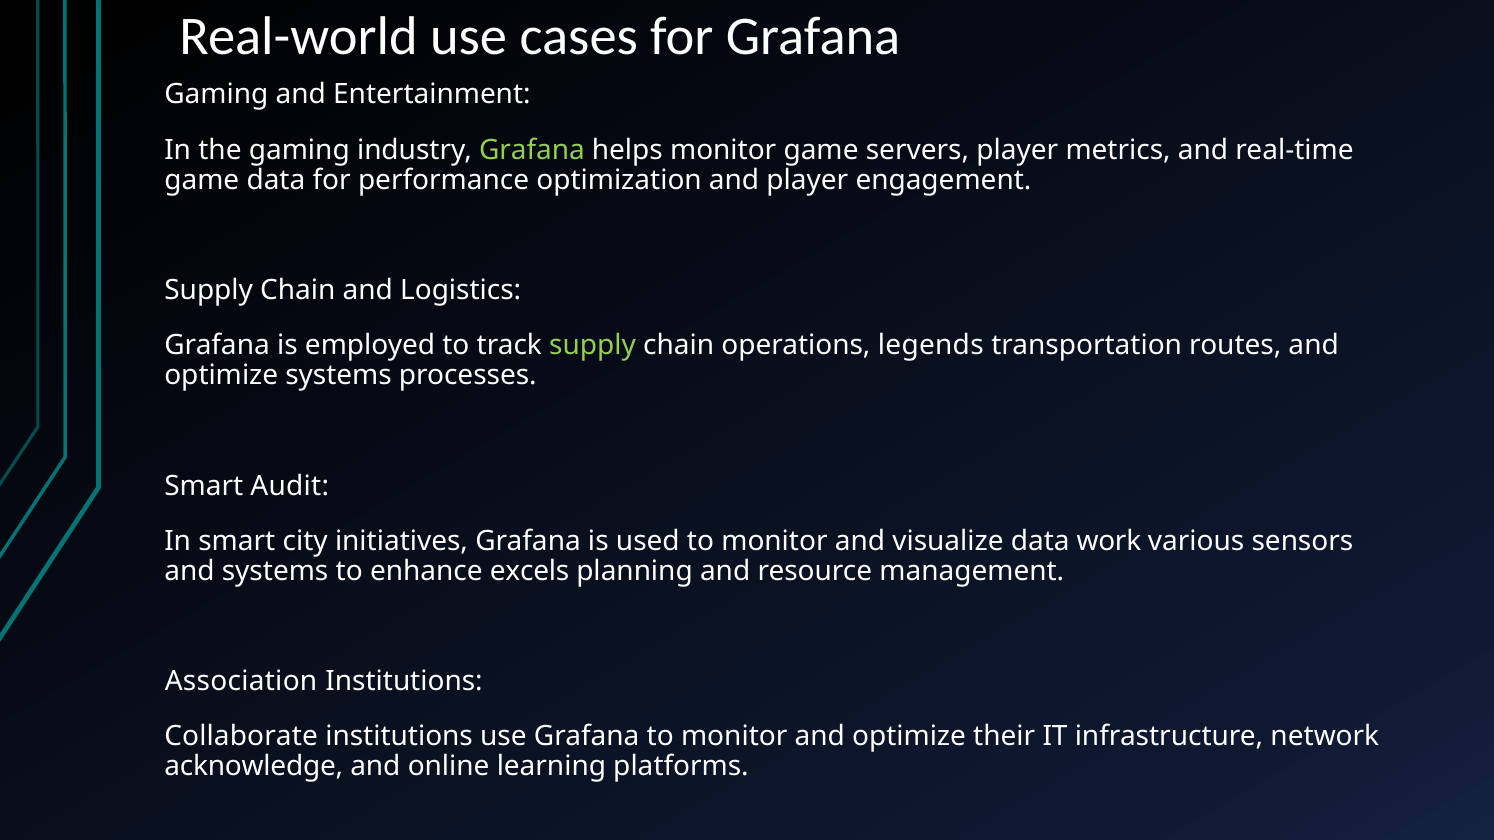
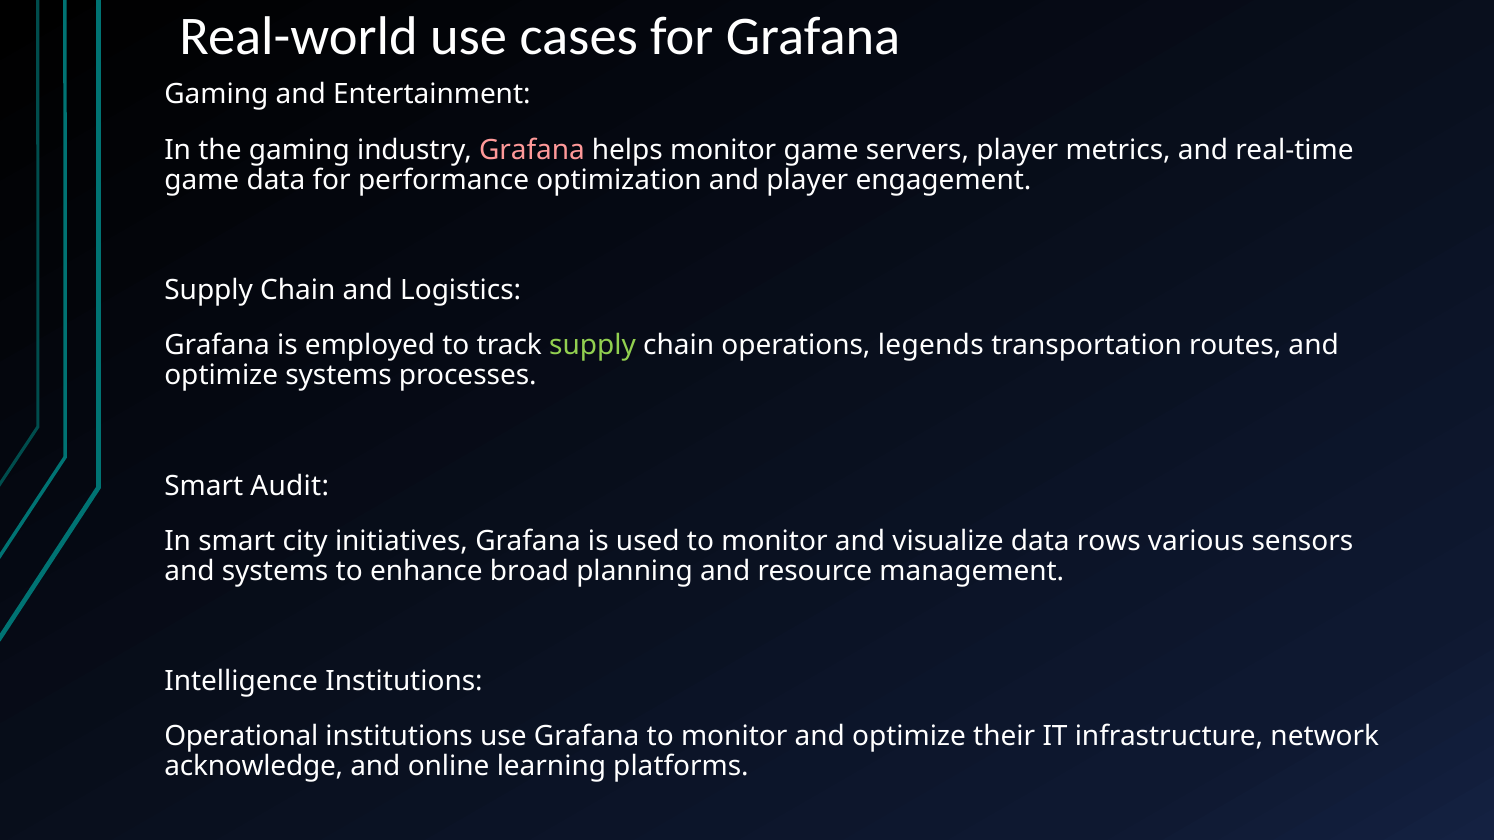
Grafana at (532, 150) colour: light green -> pink
work: work -> rows
excels: excels -> broad
Association: Association -> Intelligence
Collaborate: Collaborate -> Operational
